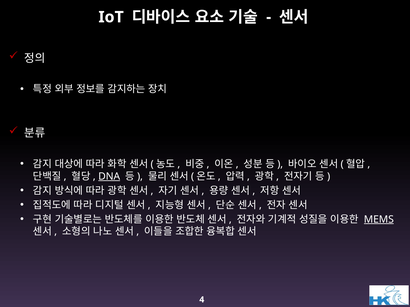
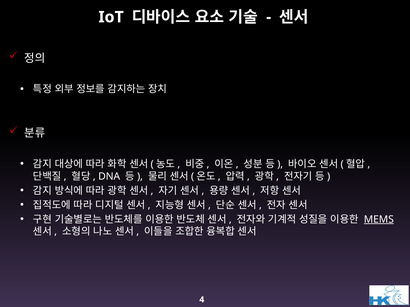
DNA underline: present -> none
